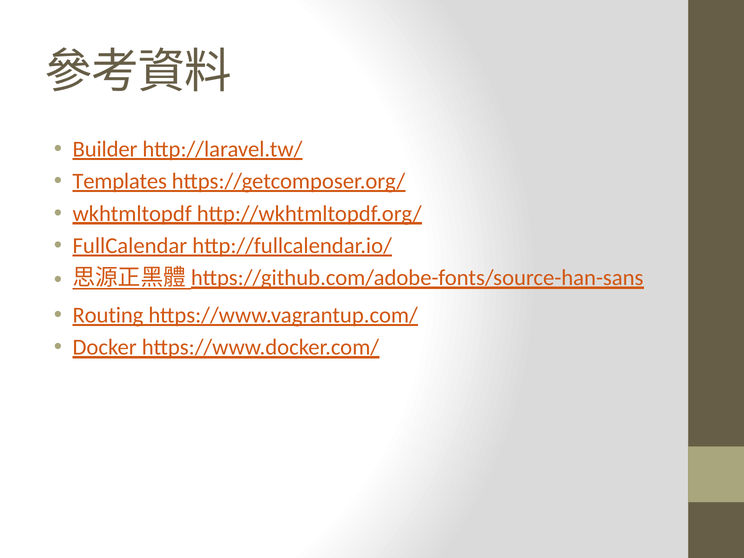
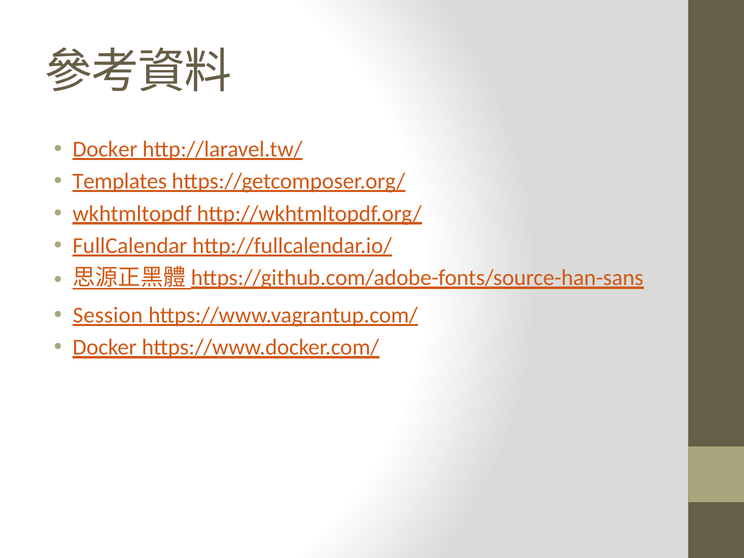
Builder at (105, 149): Builder -> Docker
Routing: Routing -> Session
